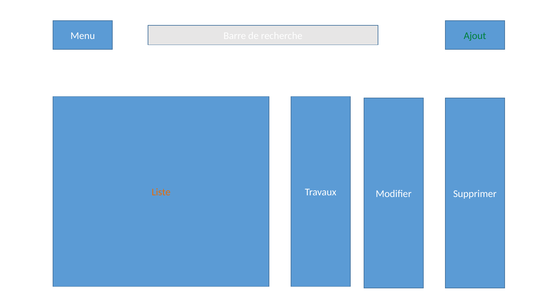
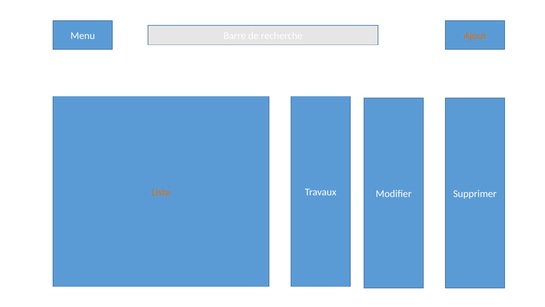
Ajout colour: green -> orange
